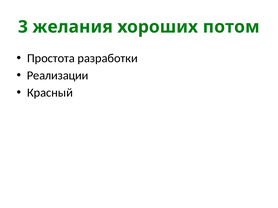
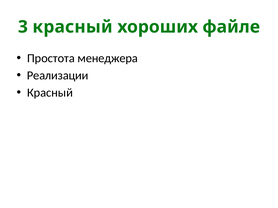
3 желания: желания -> красный
потом: потом -> файле
разработки: разработки -> менеджера
